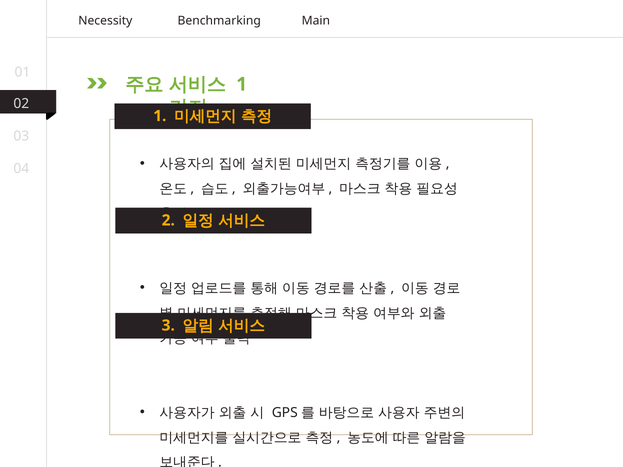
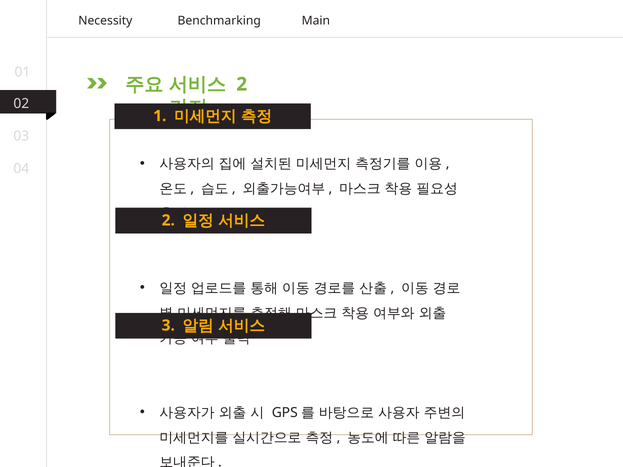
1 at (242, 84): 1 -> 2
